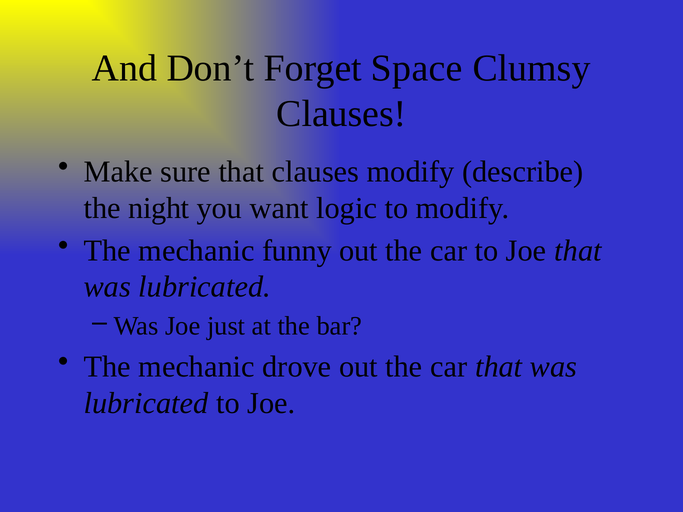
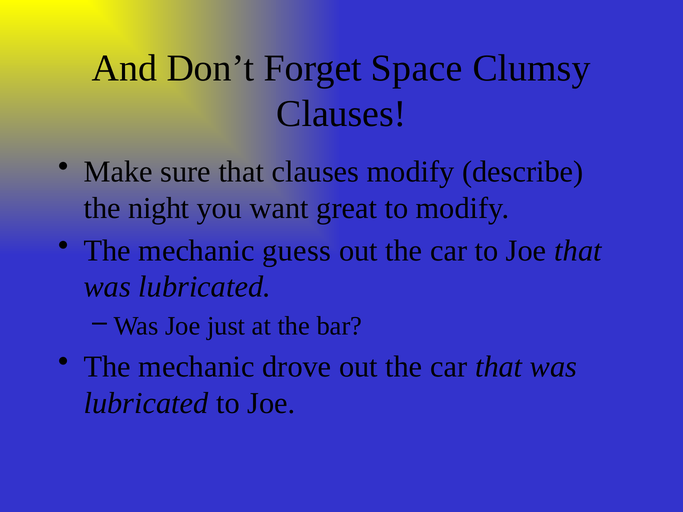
logic: logic -> great
funny: funny -> guess
